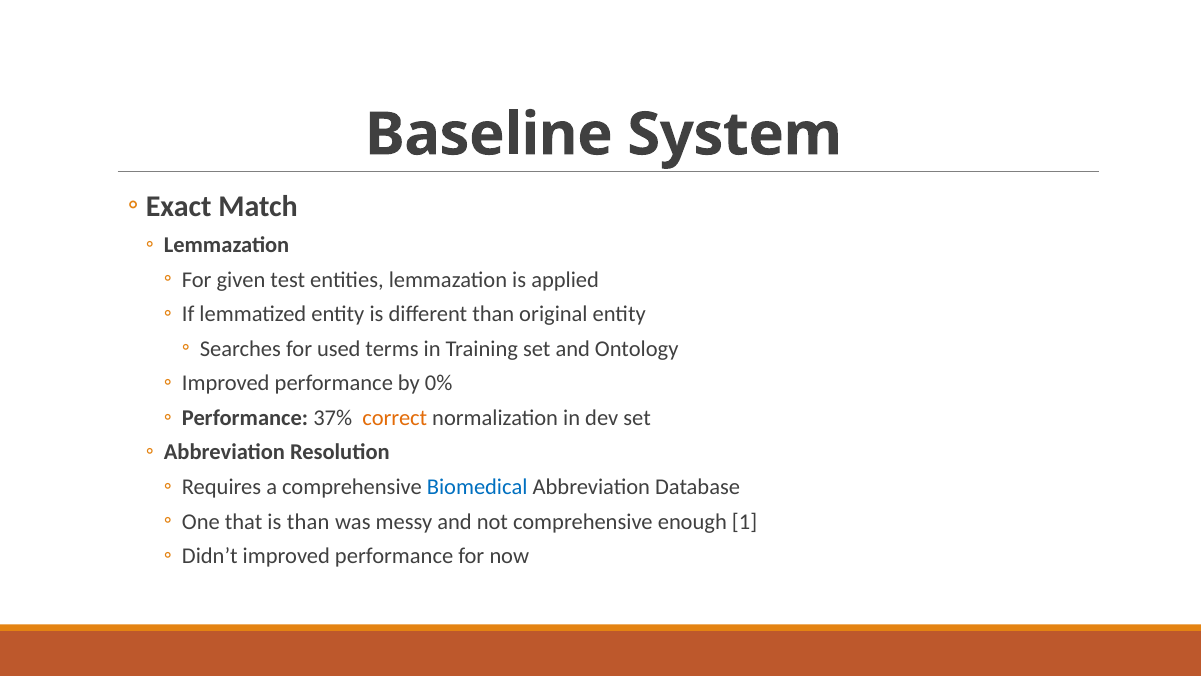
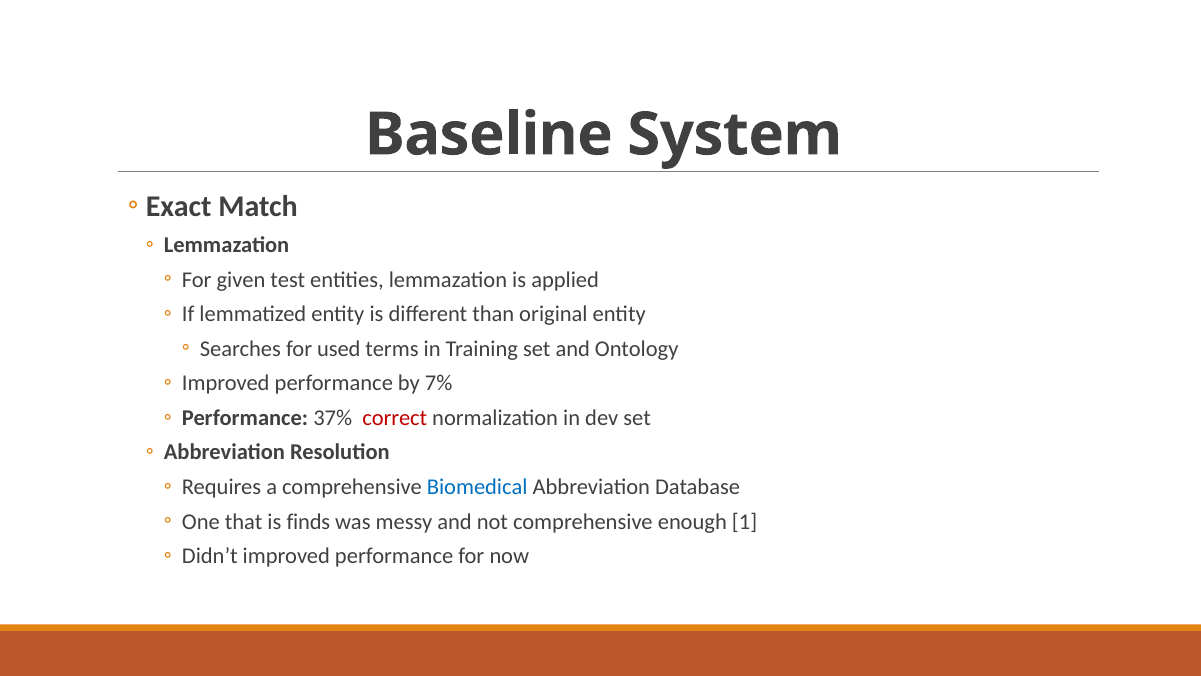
0%: 0% -> 7%
correct colour: orange -> red
is than: than -> finds
